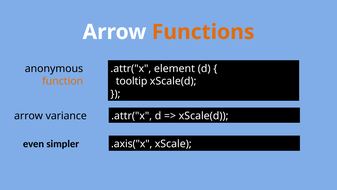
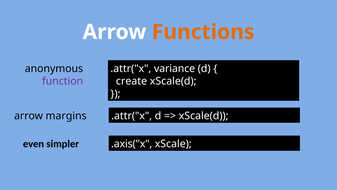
element: element -> variance
function colour: orange -> purple
tooltip: tooltip -> create
variance: variance -> margins
